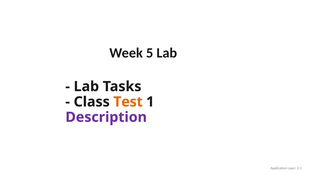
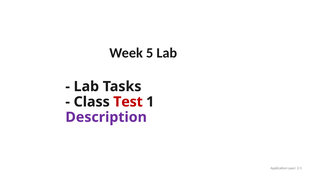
Test colour: orange -> red
